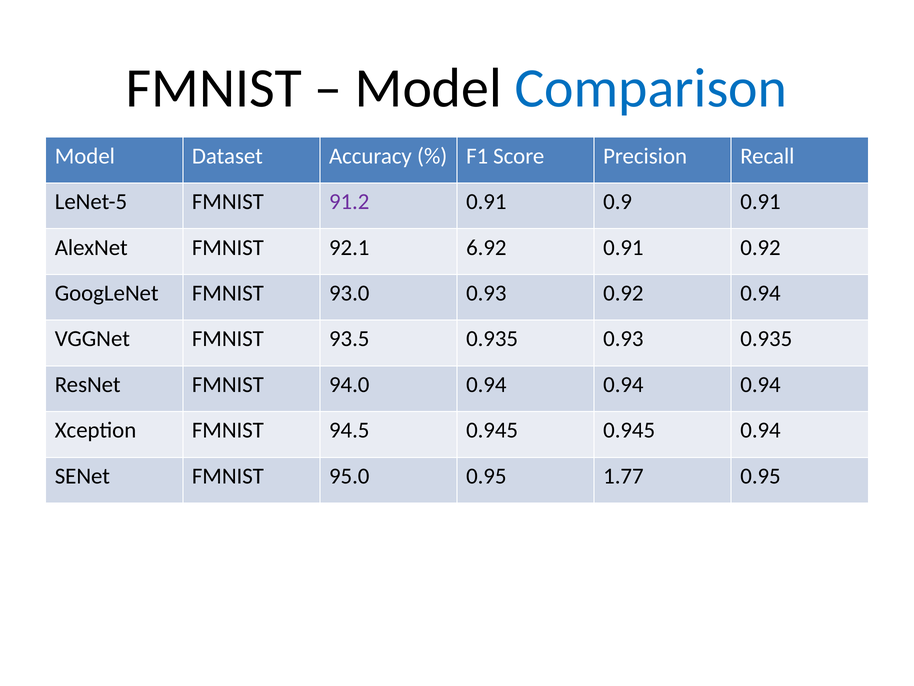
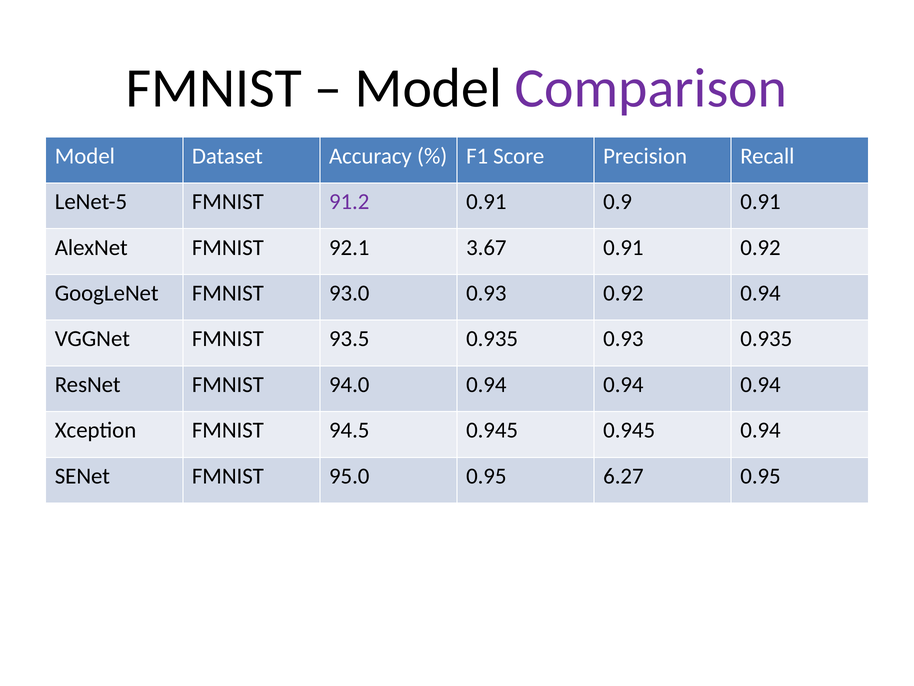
Comparison colour: blue -> purple
6.92: 6.92 -> 3.67
1.77: 1.77 -> 6.27
